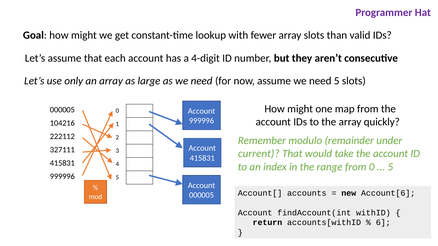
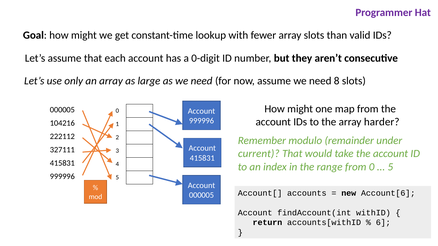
4-digit: 4-digit -> 0-digit
need 5: 5 -> 8
quickly: quickly -> harder
